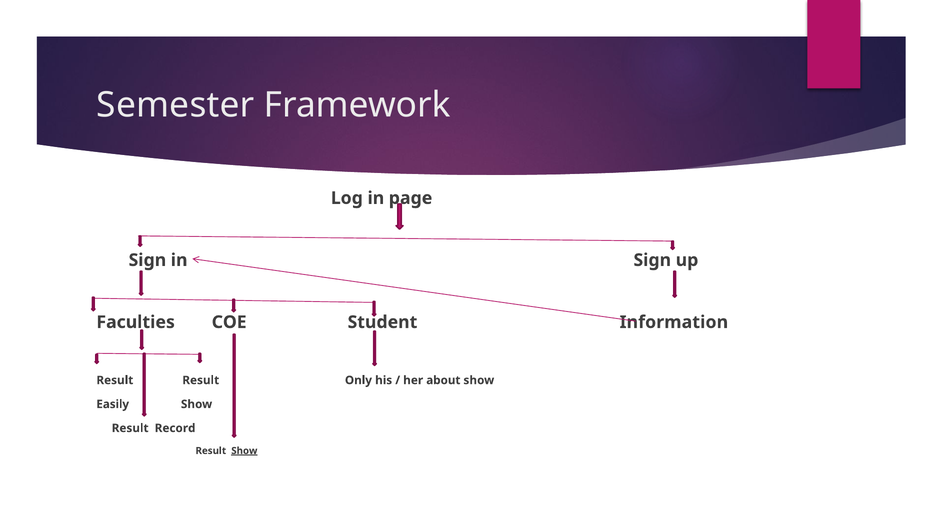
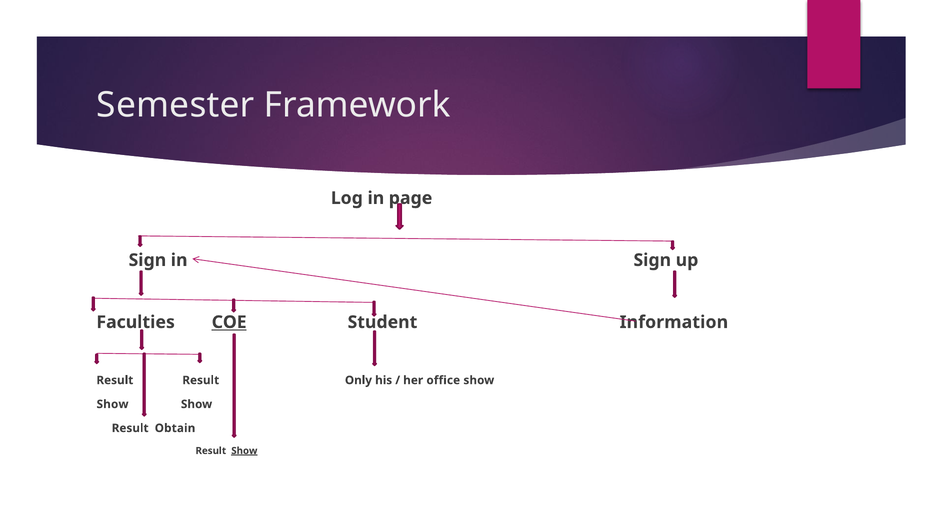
COE underline: none -> present
about: about -> office
Easily at (113, 405): Easily -> Show
Record: Record -> Obtain
